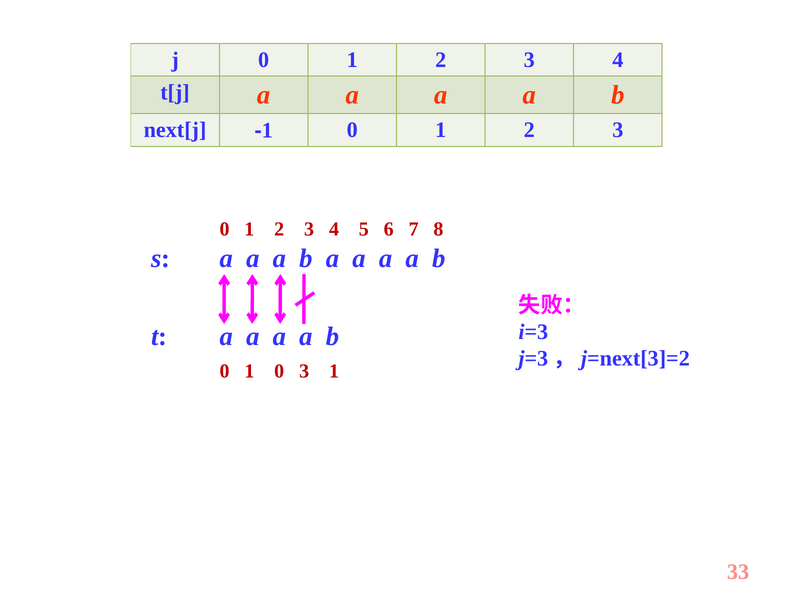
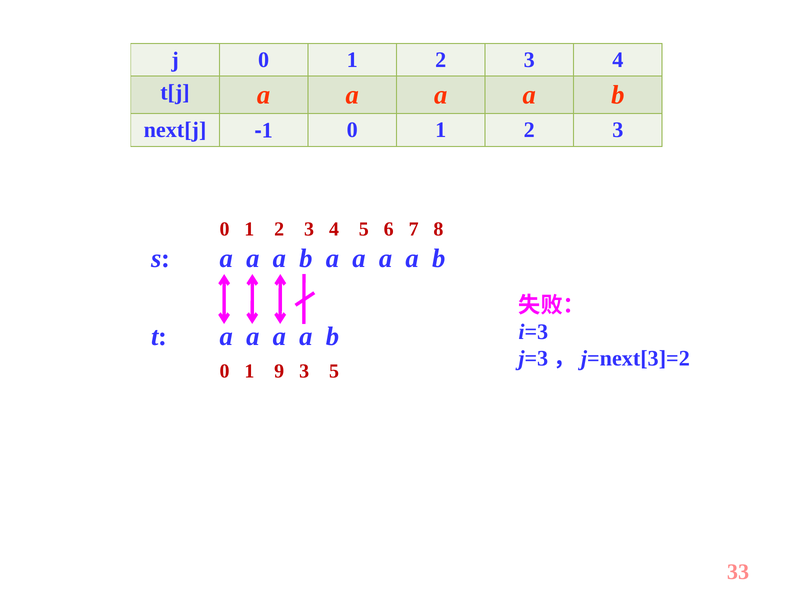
1 0: 0 -> 9
3 1: 1 -> 5
